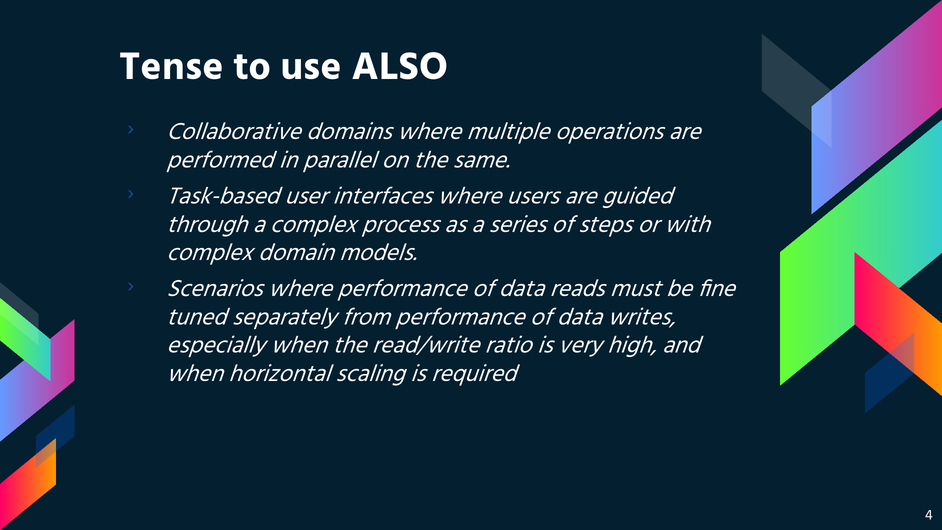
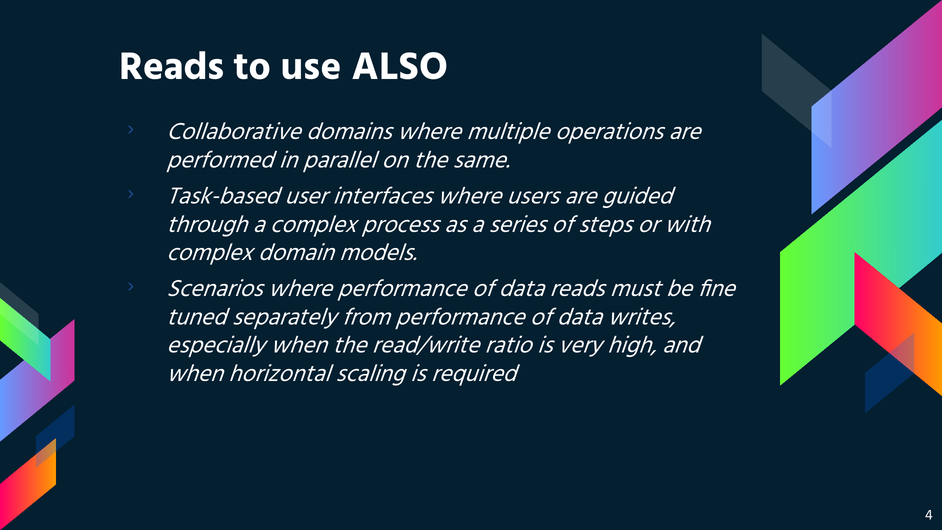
Tense at (171, 66): Tense -> Reads
